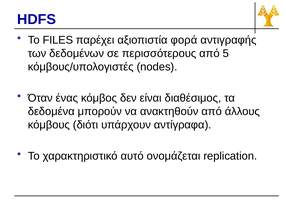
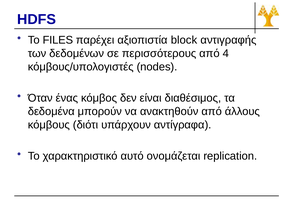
φορά: φορά -> block
5: 5 -> 4
